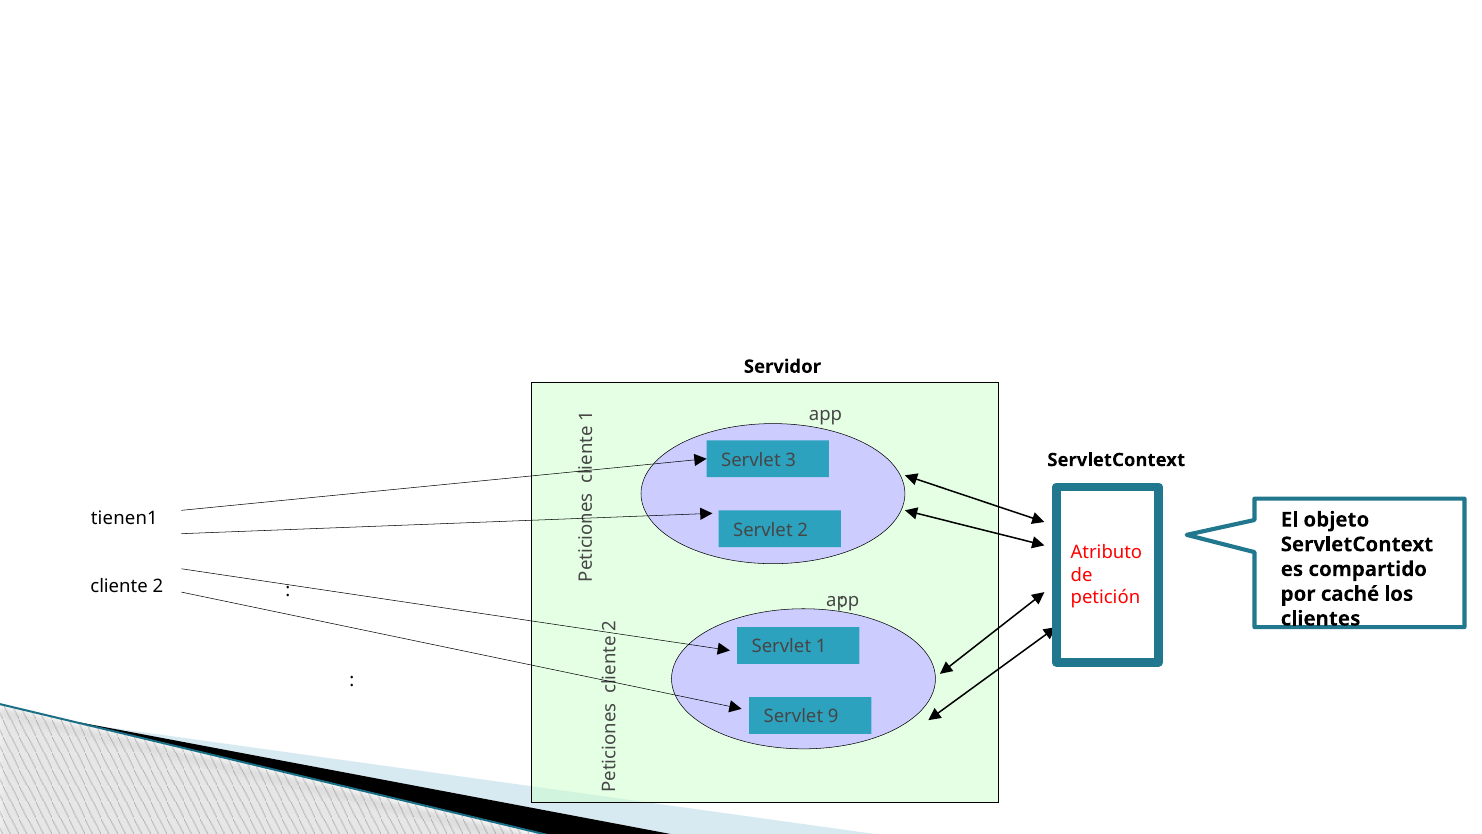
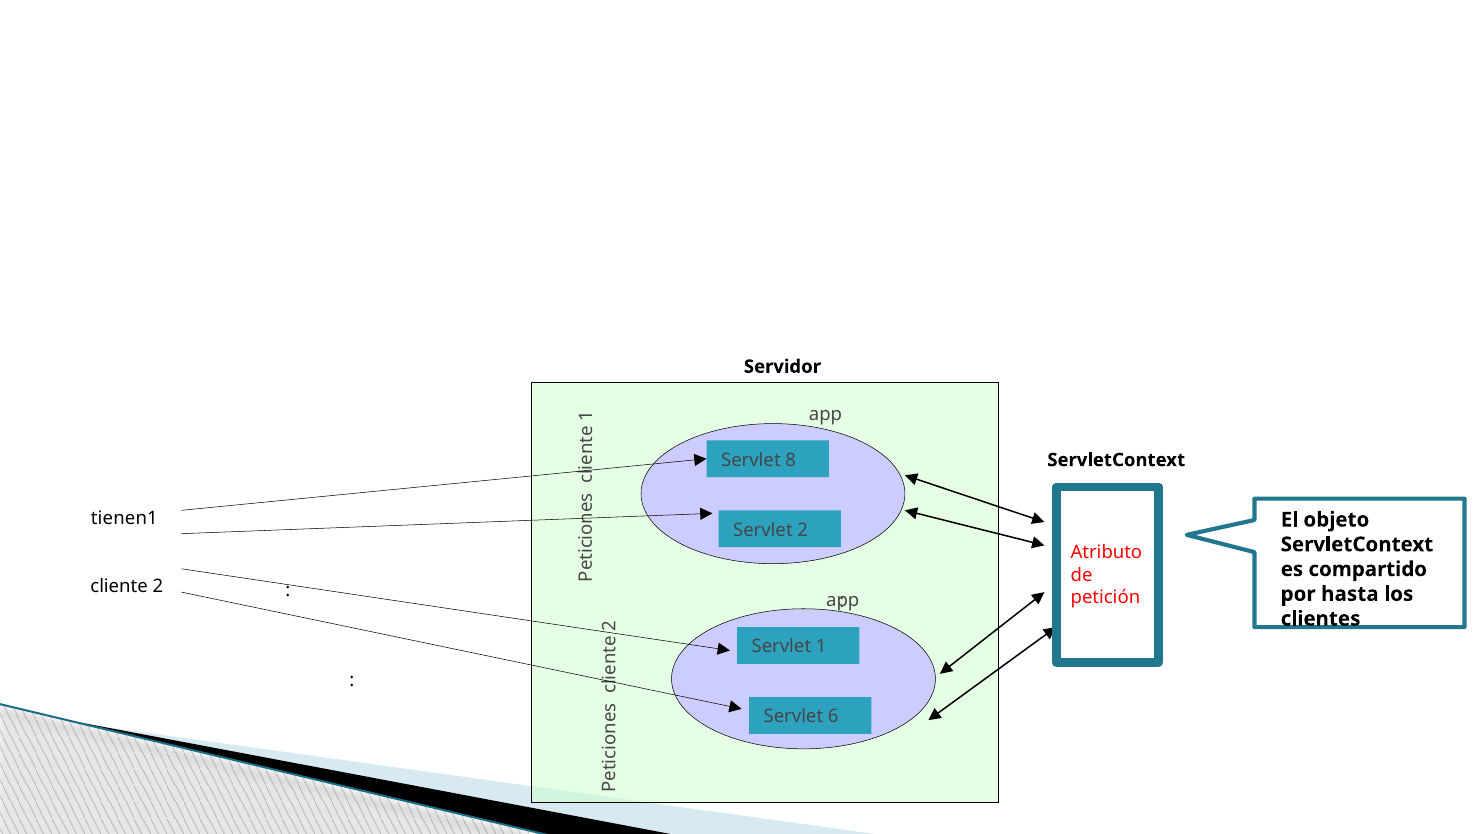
3: 3 -> 8
caché: caché -> hasta
9: 9 -> 6
